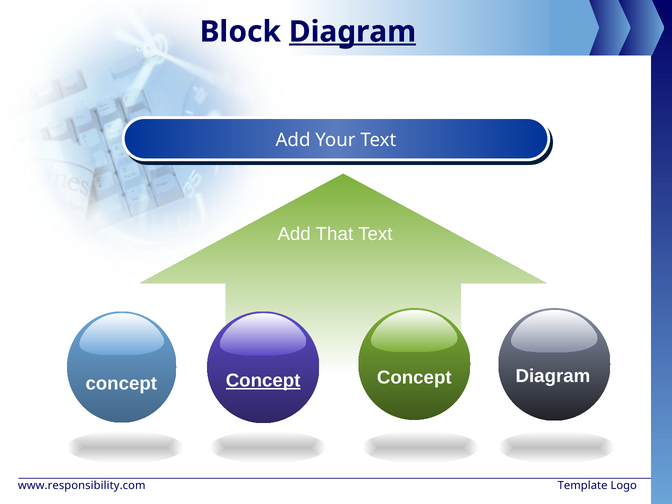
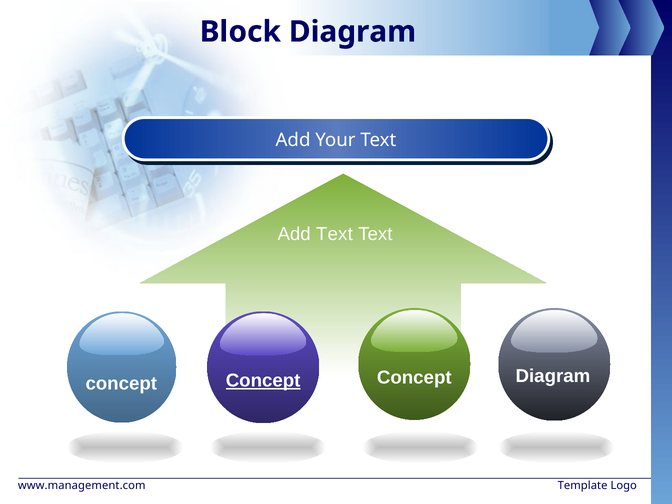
Diagram at (352, 32) underline: present -> none
Add That: That -> Text
www.responsibility.com: www.responsibility.com -> www.management.com
